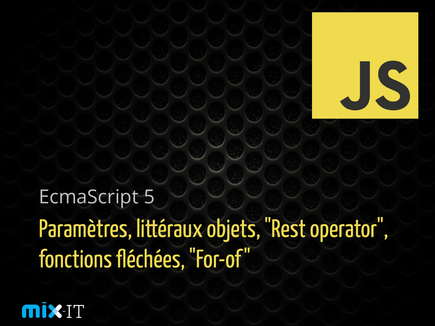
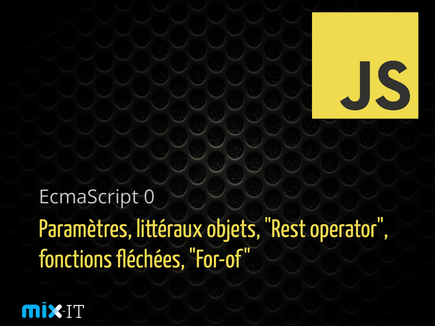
5: 5 -> 0
